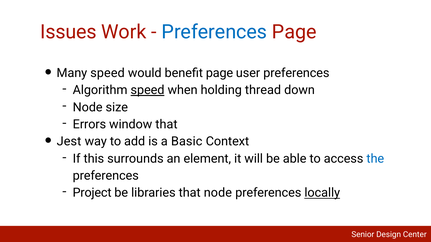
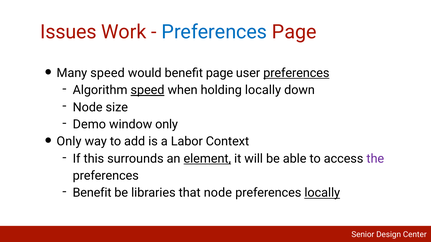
preferences at (296, 73) underline: none -> present
holding thread: thread -> locally
Errors: Errors -> Demo
window that: that -> only
Jest at (69, 142): Jest -> Only
Basic: Basic -> Labor
element underline: none -> present
the colour: blue -> purple
Project at (92, 193): Project -> Benefit
